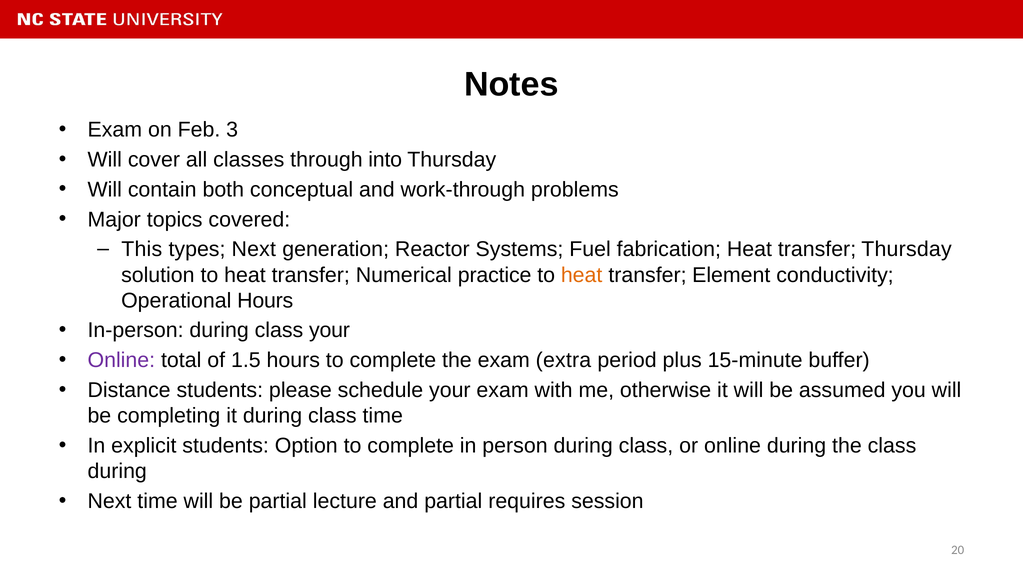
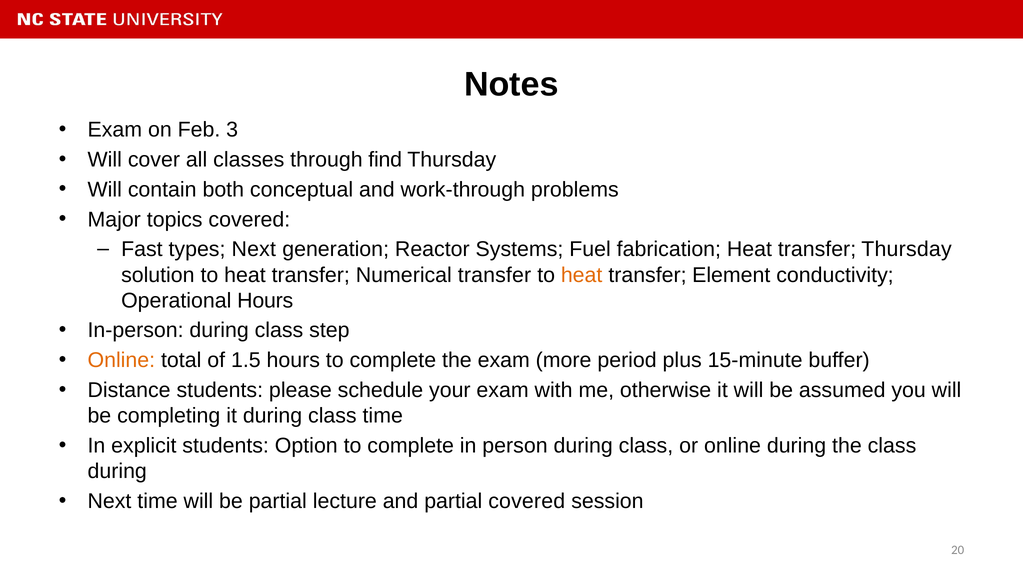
into: into -> find
This: This -> Fast
Numerical practice: practice -> transfer
class your: your -> step
Online at (121, 360) colour: purple -> orange
extra: extra -> more
partial requires: requires -> covered
